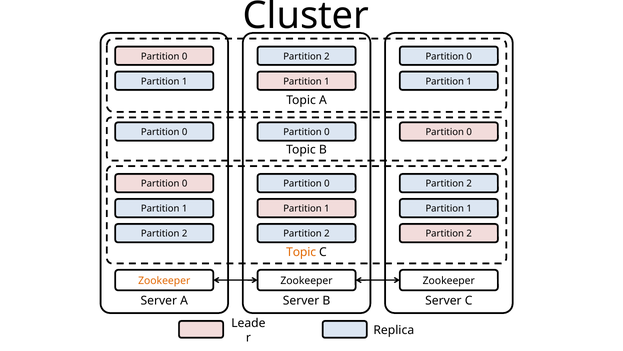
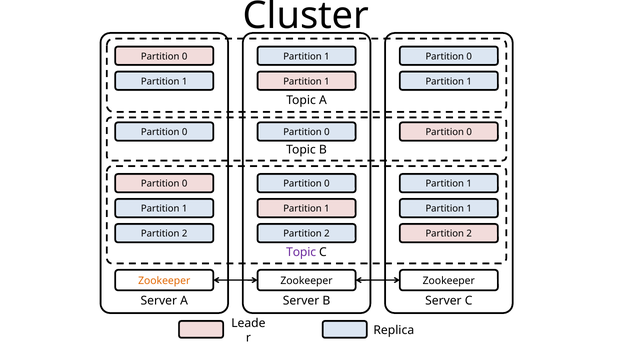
2 at (327, 56): 2 -> 1
2 at (469, 184): 2 -> 1
Topic at (301, 252) colour: orange -> purple
